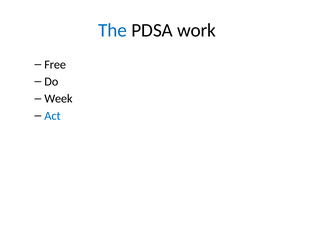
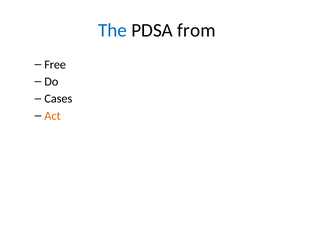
work: work -> from
Week: Week -> Cases
Act colour: blue -> orange
